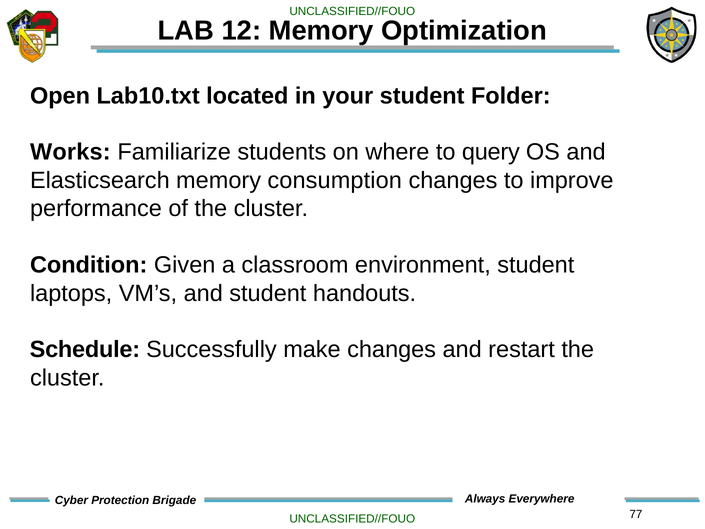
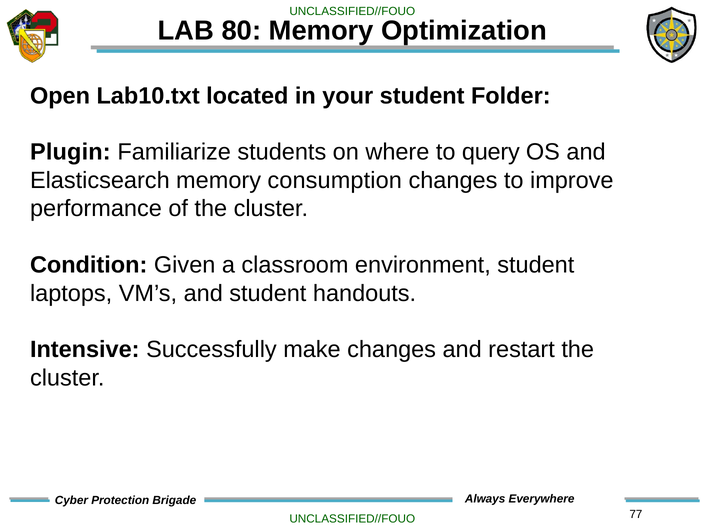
12: 12 -> 80
Works: Works -> Plugin
Schedule: Schedule -> Intensive
